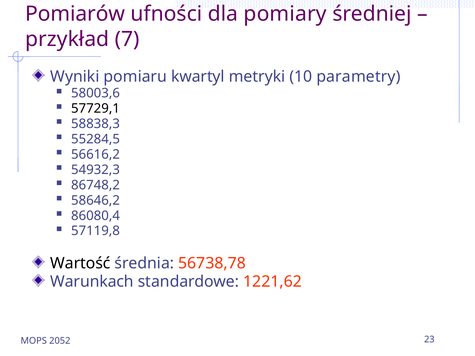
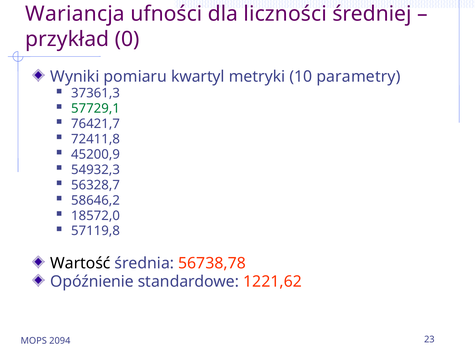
Pomiarów: Pomiarów -> Wariancja
pomiary: pomiary -> liczności
7: 7 -> 0
58003,6: 58003,6 -> 37361,3
57729,1 colour: black -> green
58838,3: 58838,3 -> 76421,7
55284,5: 55284,5 -> 72411,8
56616,2: 56616,2 -> 45200,9
86748,2: 86748,2 -> 56328,7
86080,4: 86080,4 -> 18572,0
Warunkach: Warunkach -> Opóźnienie
2052: 2052 -> 2094
